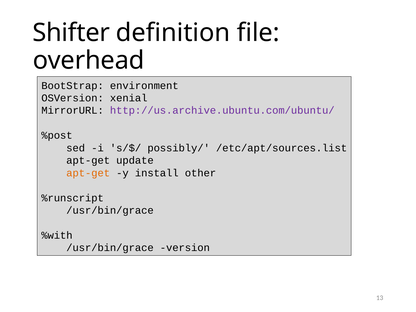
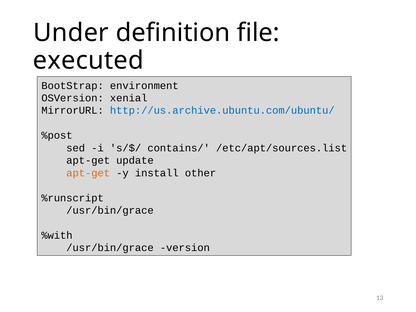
Shifter: Shifter -> Under
overhead: overhead -> executed
http://us.archive.ubuntu.com/ubuntu/ colour: purple -> blue
possibly/: possibly/ -> contains/
